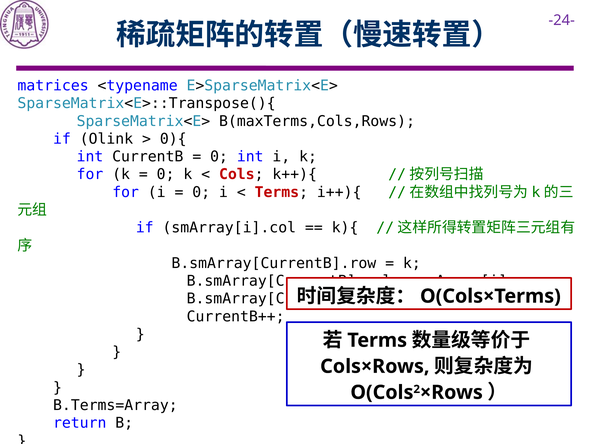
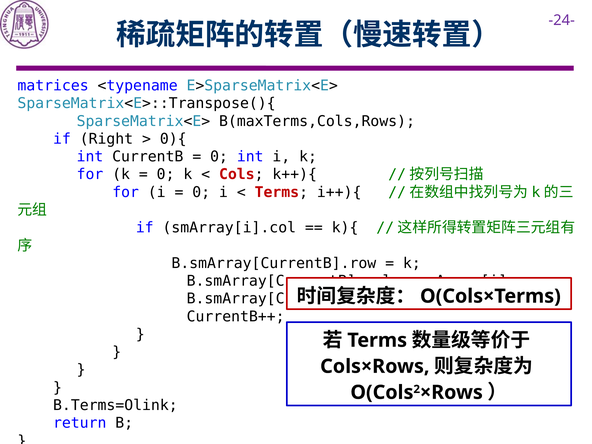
Olink: Olink -> Right
B.Terms=Array: B.Terms=Array -> B.Terms=Olink
